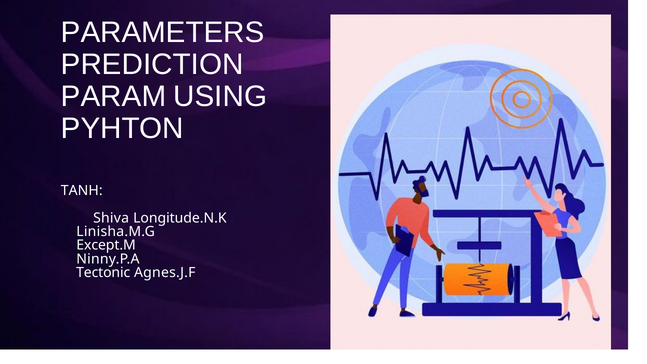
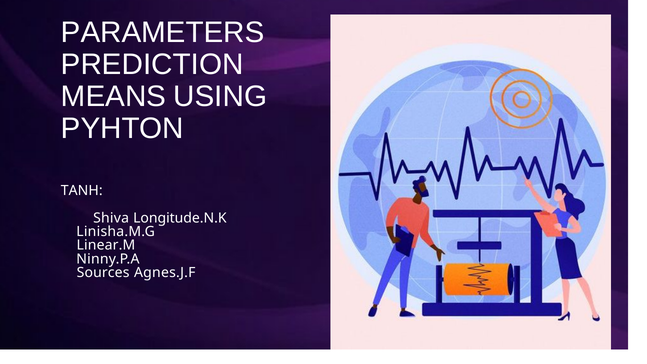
PARAM: PARAM -> MEANS
Except.M: Except.M -> Linear.M
Tectonic: Tectonic -> Sources
